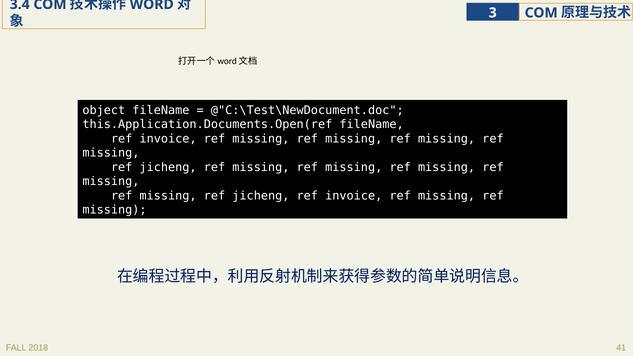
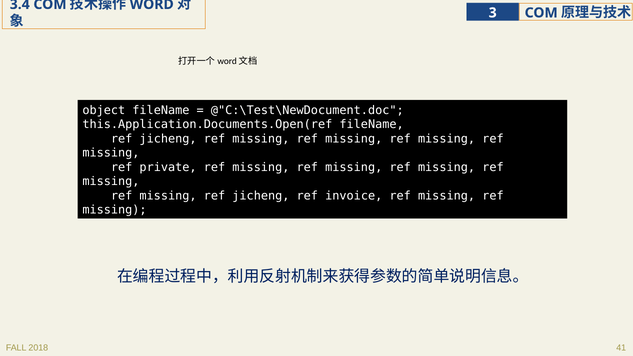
invoice at (168, 139): invoice -> jicheng
jicheng at (168, 167): jicheng -> private
